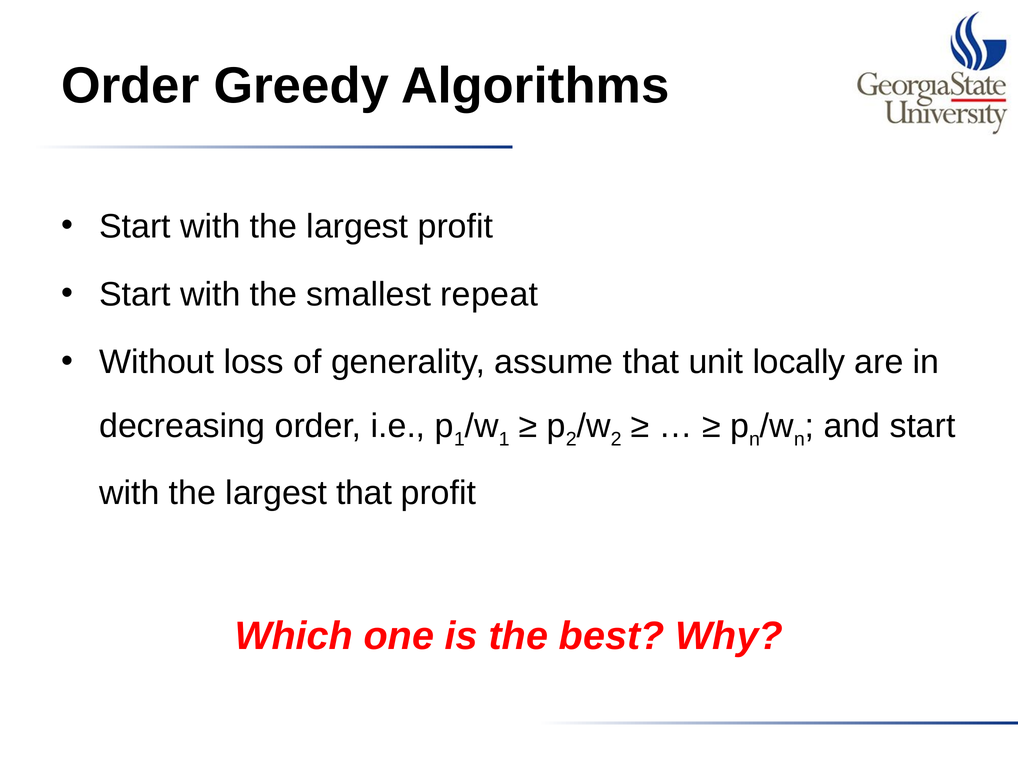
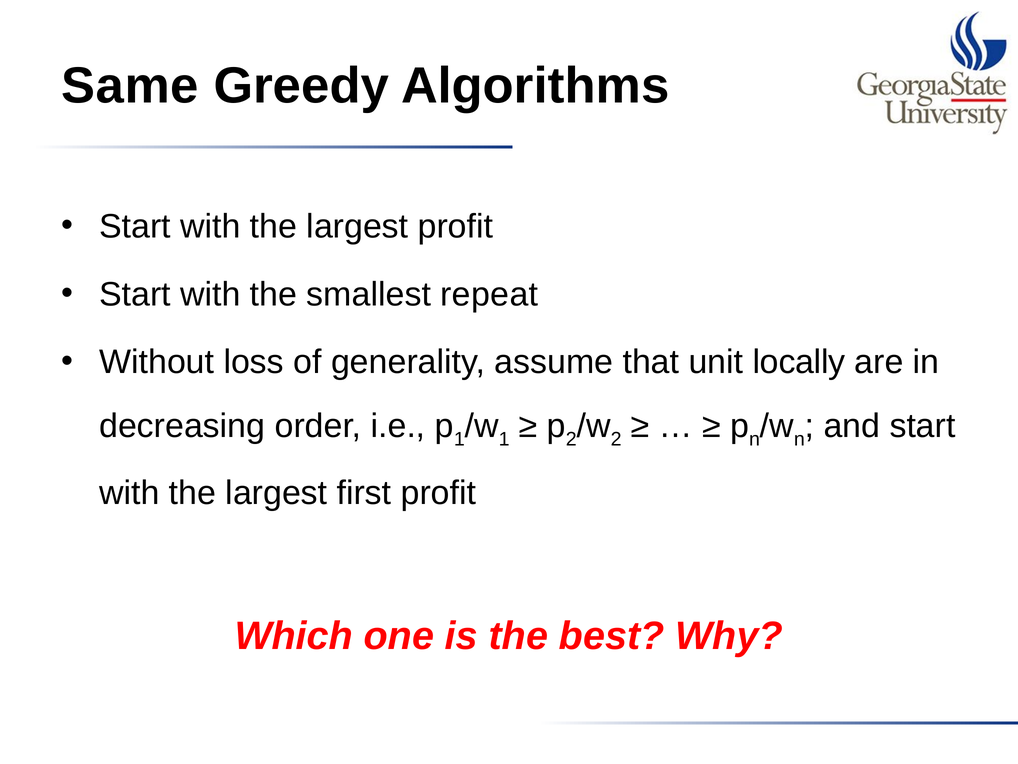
Order at (130, 86): Order -> Same
largest that: that -> first
